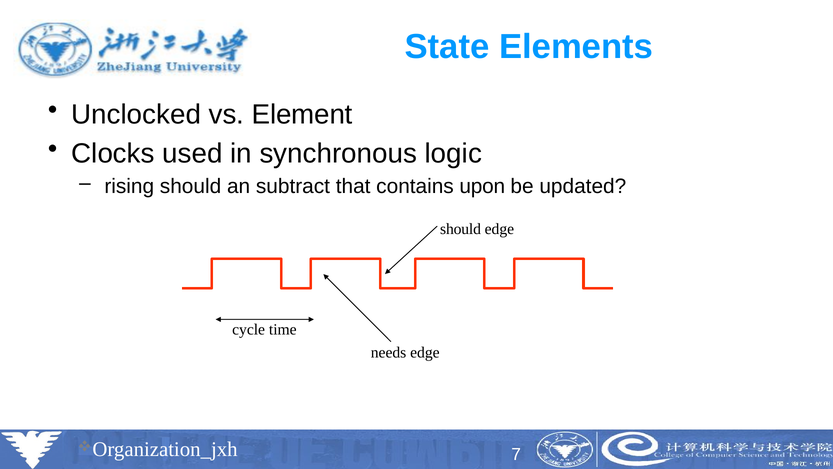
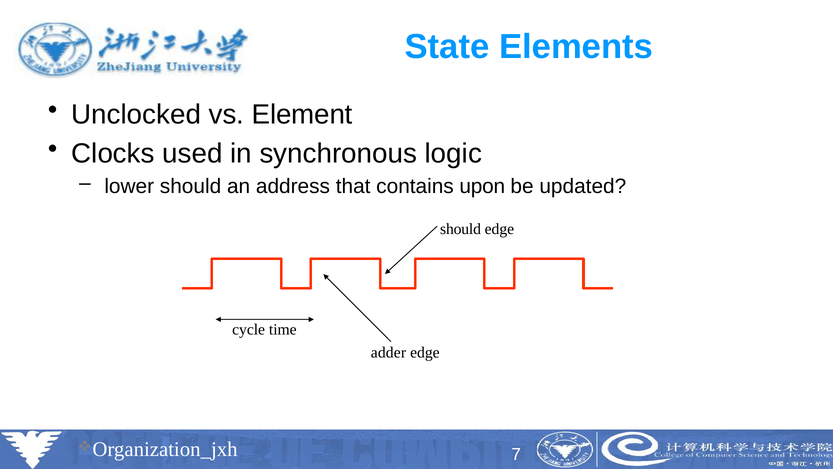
rising: rising -> lower
subtract: subtract -> address
needs: needs -> adder
